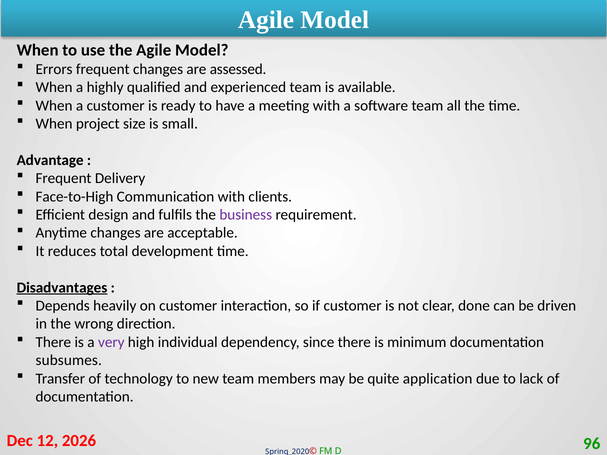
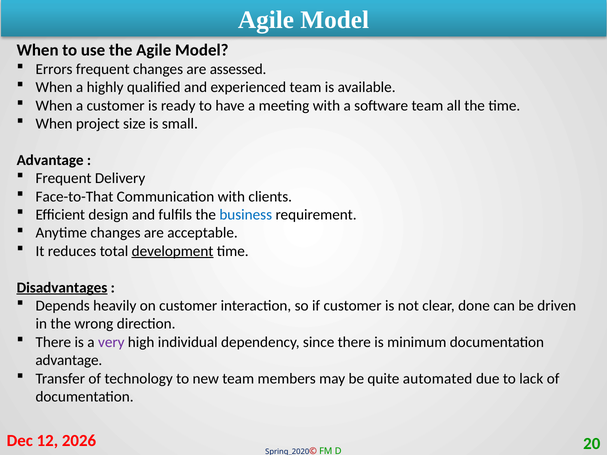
Face-to-High: Face-to-High -> Face-to-That
business colour: purple -> blue
development underline: none -> present
subsumes at (69, 361): subsumes -> advantage
application: application -> automated
96: 96 -> 20
